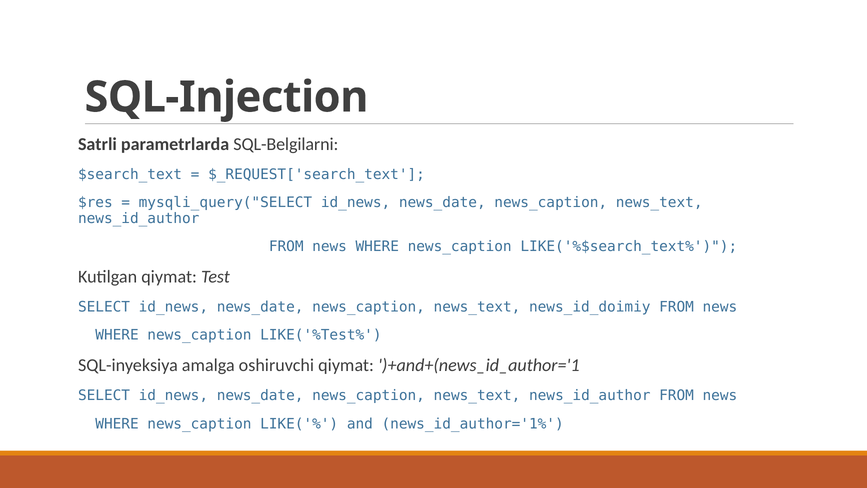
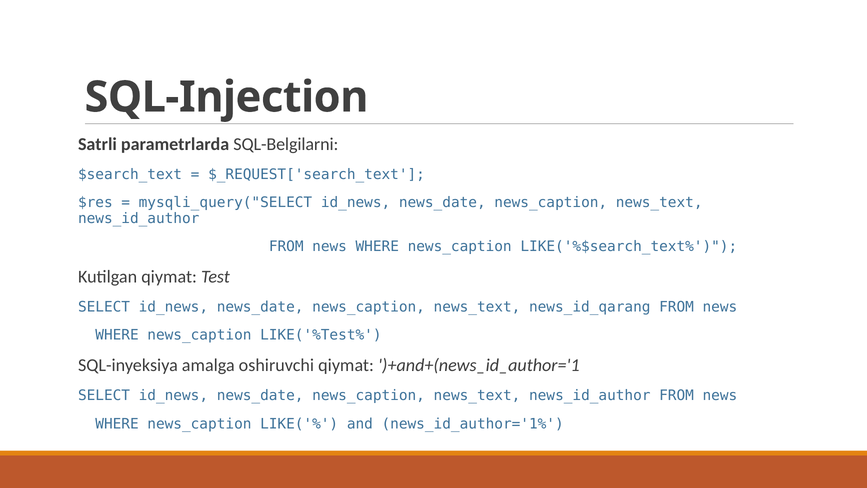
news_id_doimiy: news_id_doimiy -> news_id_qarang
